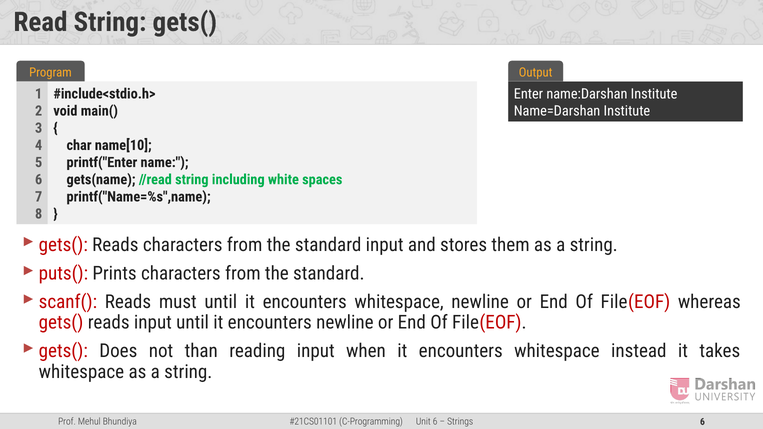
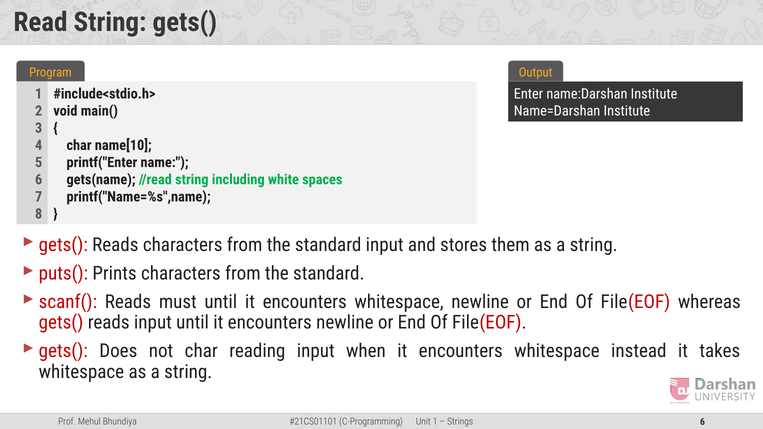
not than: than -> char
6 at (435, 422): 6 -> 1
